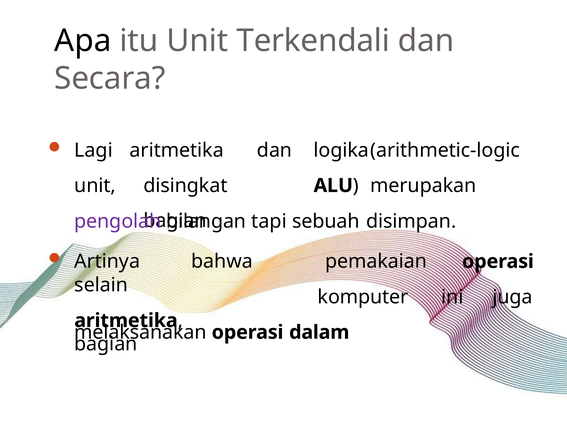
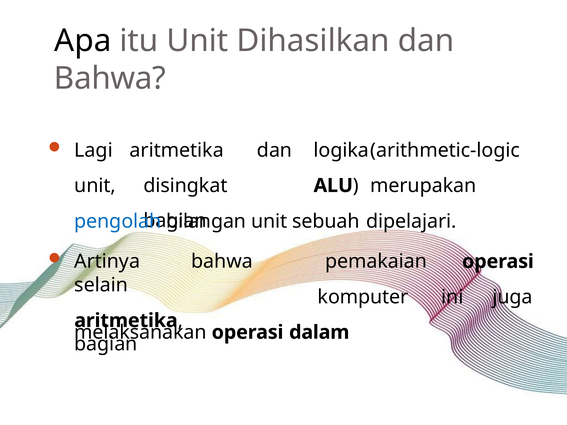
Terkendali: Terkendali -> Dihasilkan
Secara at (110, 78): Secara -> Bahwa
pengolah colour: purple -> blue
tapi at (269, 222): tapi -> unit
disimpan: disimpan -> dipelajari
